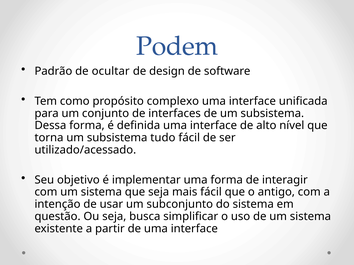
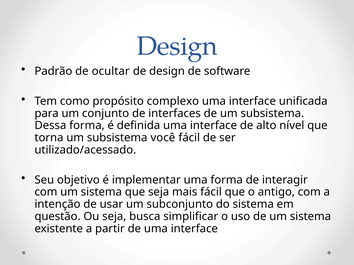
Podem at (177, 46): Podem -> Design
tudo: tudo -> você
